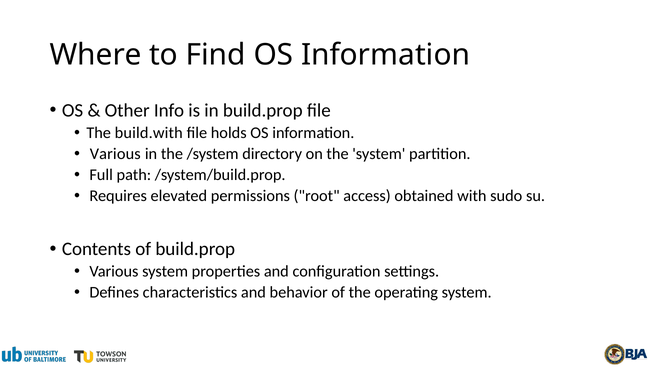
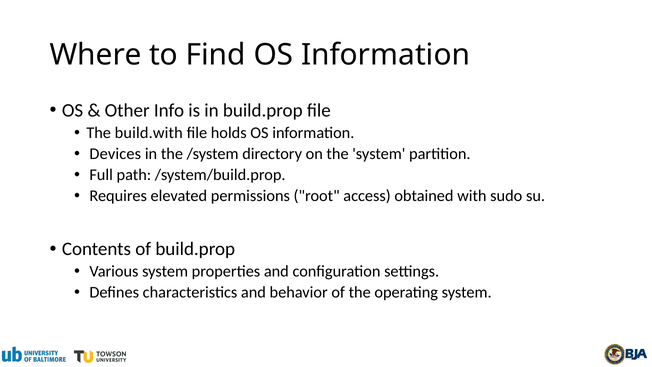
Various at (115, 154): Various -> Devices
